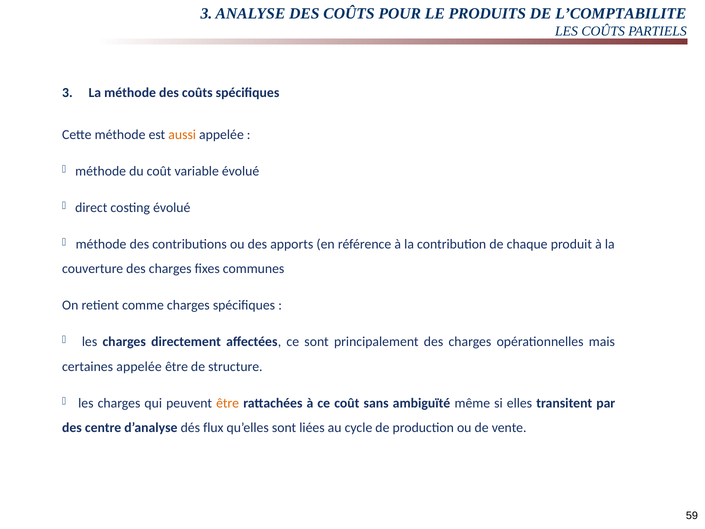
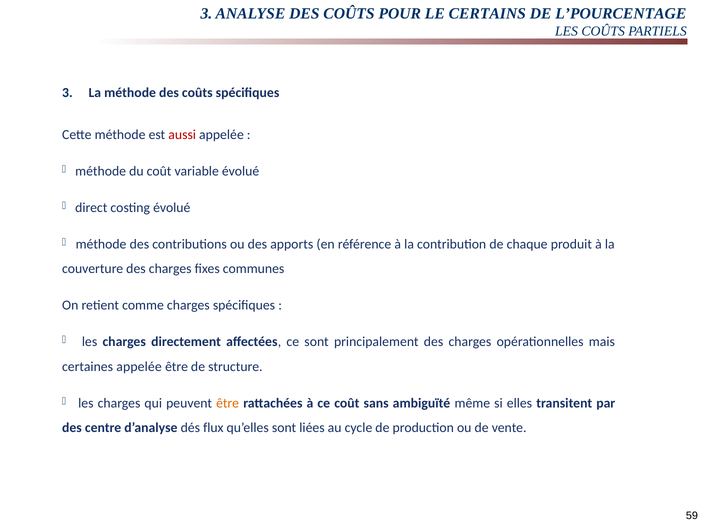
PRODUITS: PRODUITS -> CERTAINS
L’COMPTABILITE: L’COMPTABILITE -> L’POURCENTAGE
aussi colour: orange -> red
